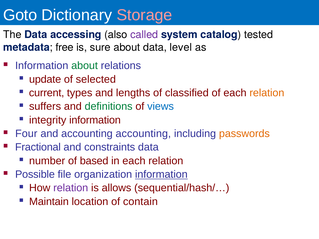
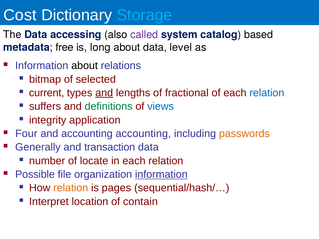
Goto: Goto -> Cost
Storage colour: pink -> light blue
tested: tested -> based
sure: sure -> long
about at (85, 66) colour: green -> black
update: update -> bitmap
and at (104, 93) underline: none -> present
classified: classified -> fractional
relation at (267, 93) colour: orange -> blue
integrity information: information -> application
Fractional: Fractional -> Generally
constraints: constraints -> transaction
based: based -> locate
relation at (71, 188) colour: purple -> orange
allows: allows -> pages
Maintain: Maintain -> Interpret
